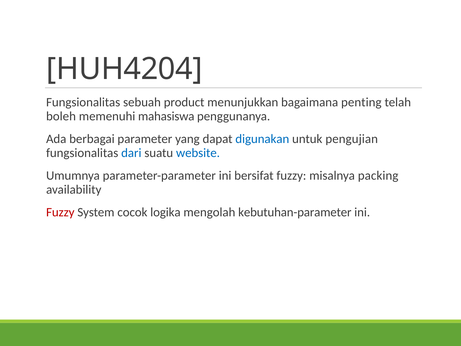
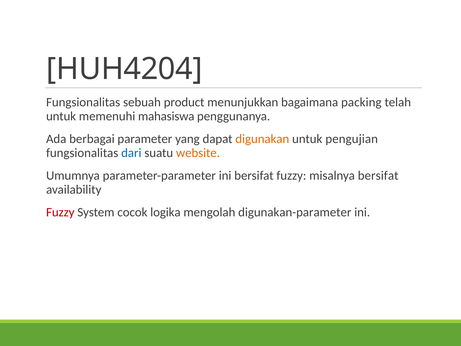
penting: penting -> packing
boleh at (61, 116): boleh -> untuk
digunakan colour: blue -> orange
website colour: blue -> orange
misalnya packing: packing -> bersifat
kebutuhan-parameter: kebutuhan-parameter -> digunakan-parameter
